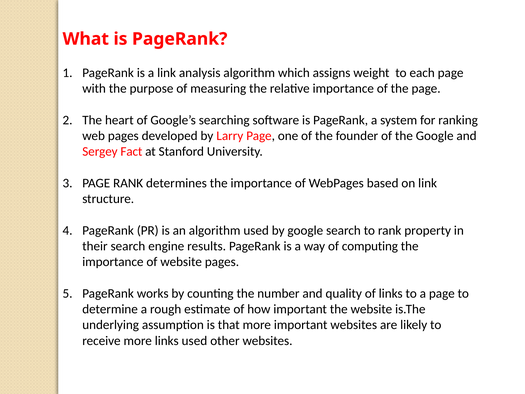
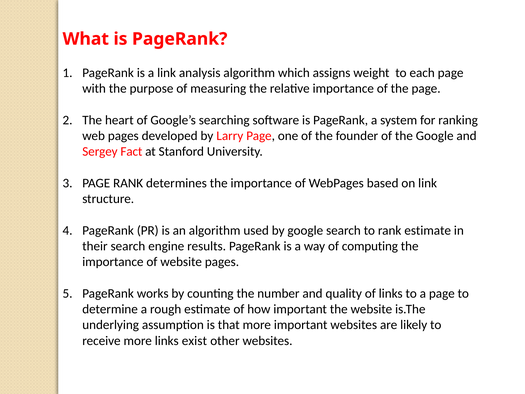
rank property: property -> estimate
links used: used -> exist
